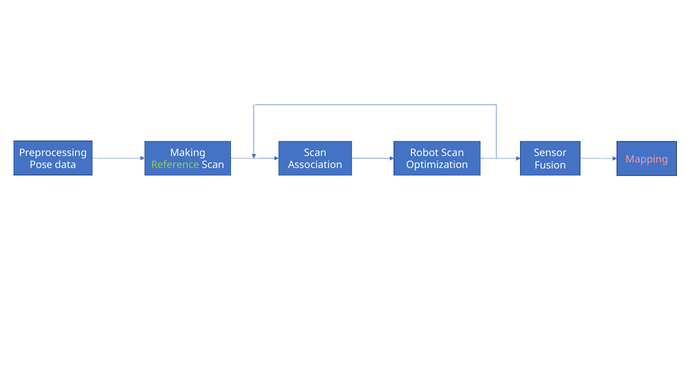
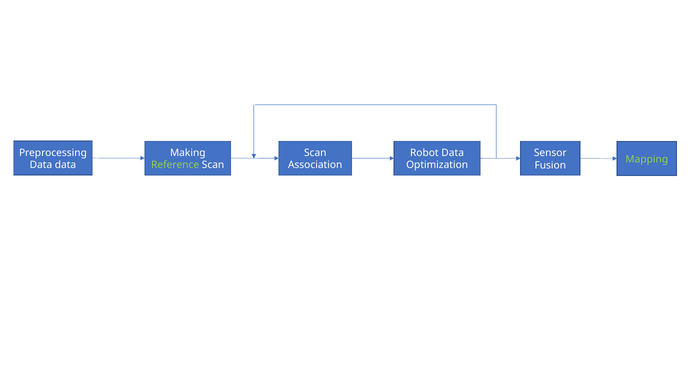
Robot Scan: Scan -> Data
Mapping colour: pink -> light green
Pose at (41, 165): Pose -> Data
